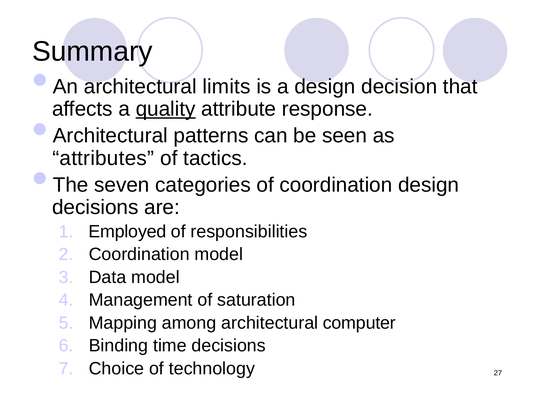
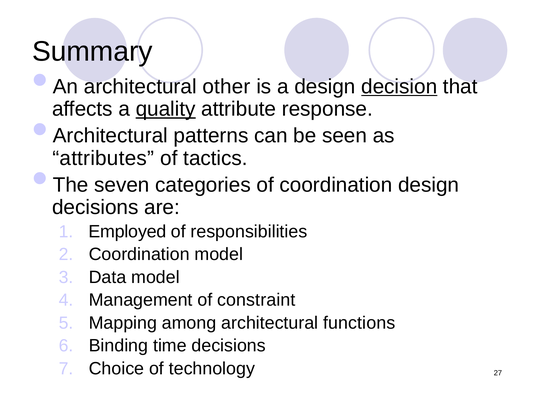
limits: limits -> other
decision underline: none -> present
saturation: saturation -> constraint
computer: computer -> functions
